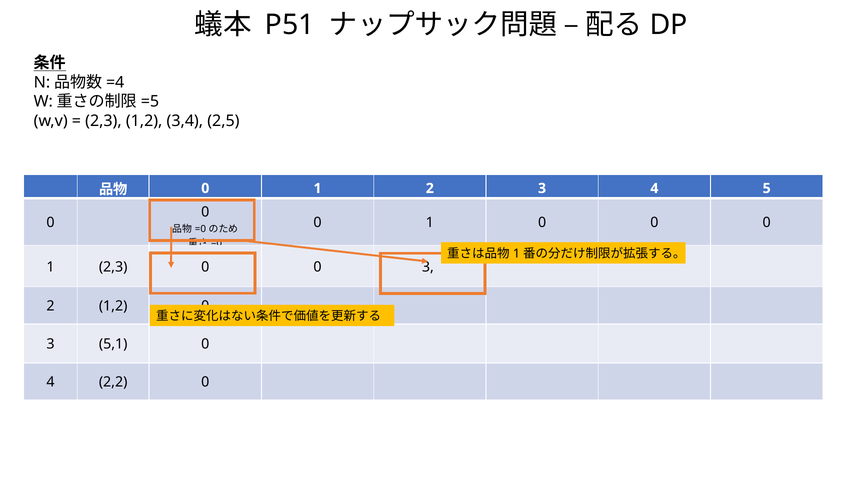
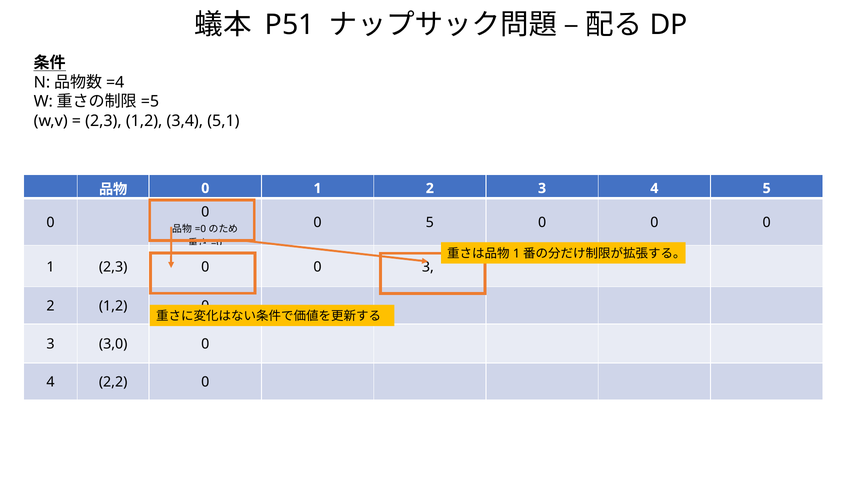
2,5: 2,5 -> 5,1
1 at (430, 223): 1 -> 5
5,1: 5,1 -> 3,0
